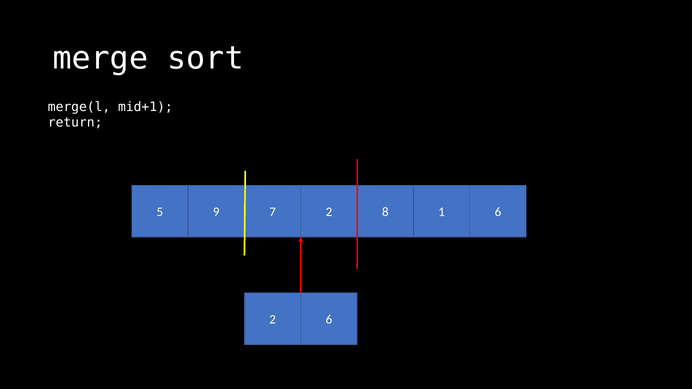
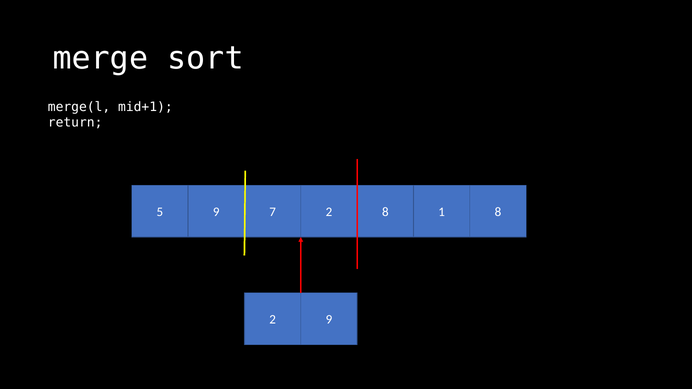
1 6: 6 -> 8
2 6: 6 -> 9
